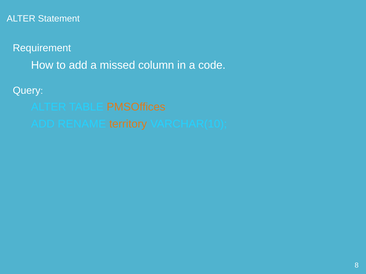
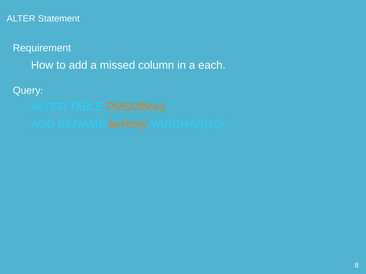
code: code -> each
